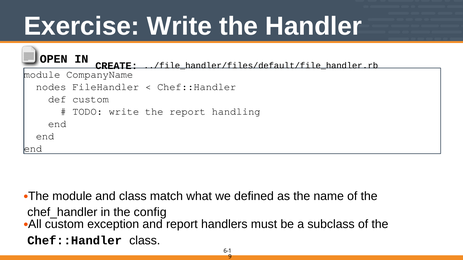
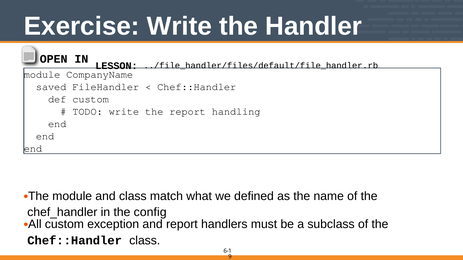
CREATE: CREATE -> LESSON
nodes: nodes -> saved
